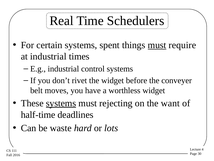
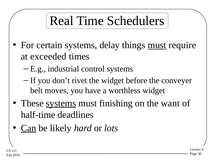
spent: spent -> delay
at industrial: industrial -> exceeded
rejecting: rejecting -> finishing
Can underline: none -> present
waste: waste -> likely
